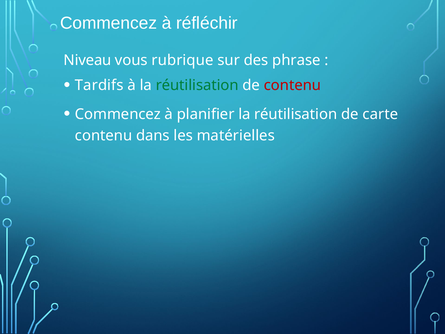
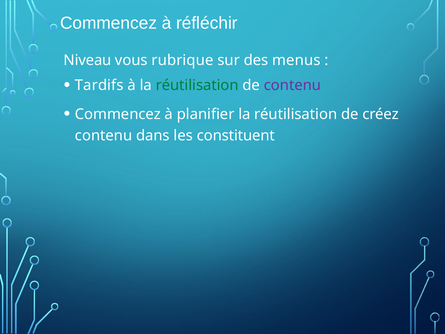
phrase: phrase -> menus
contenu at (292, 85) colour: red -> purple
carte: carte -> créez
matérielles: matérielles -> constituent
